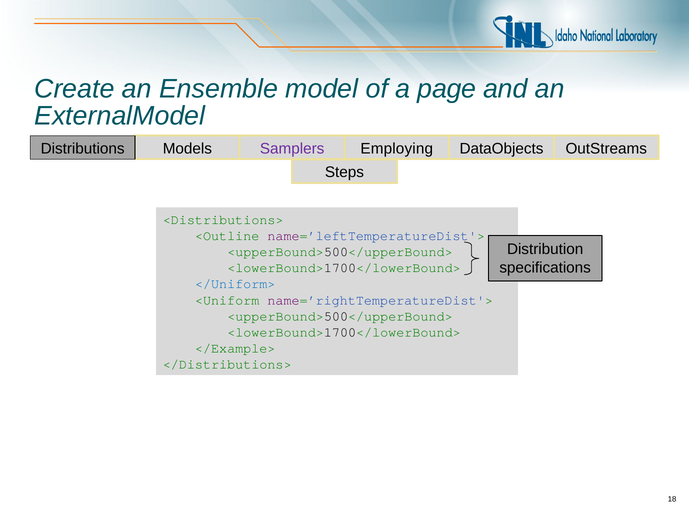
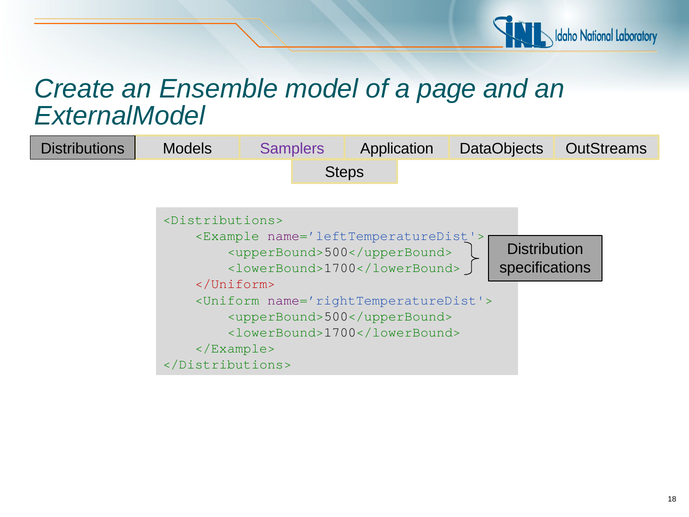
Employing: Employing -> Application
<Outline: <Outline -> <Example
</Uniform> colour: blue -> red
